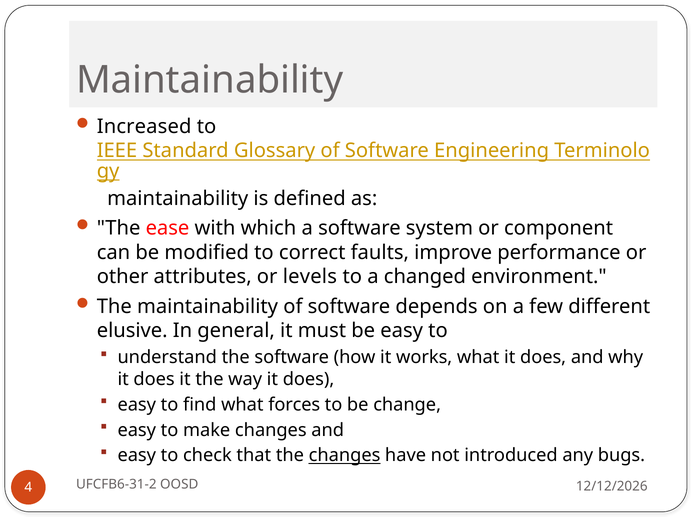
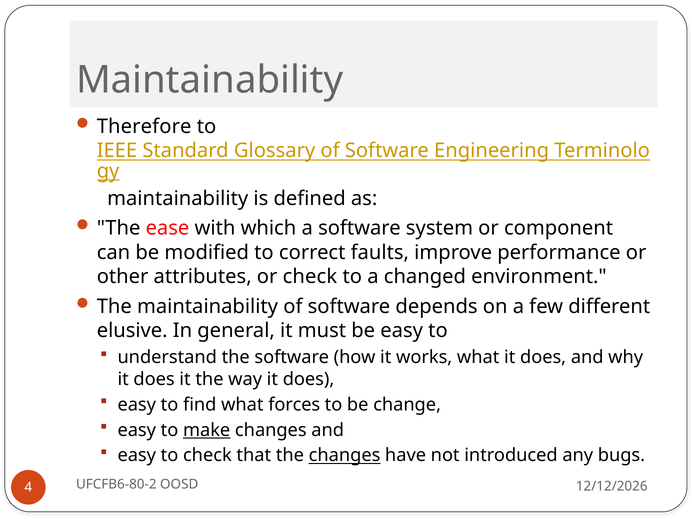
Increased: Increased -> Therefore
or levels: levels -> check
make underline: none -> present
UFCFB6-31-2: UFCFB6-31-2 -> UFCFB6-80-2
